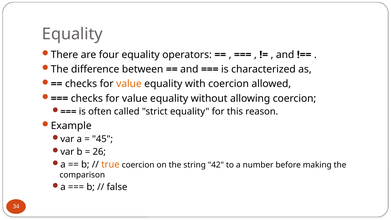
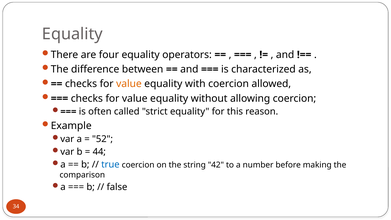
45: 45 -> 52
26: 26 -> 44
true colour: orange -> blue
